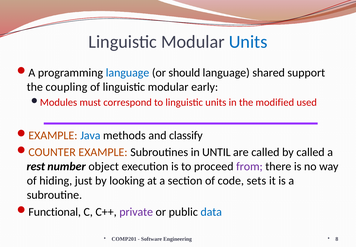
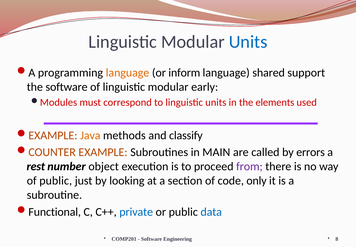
language at (128, 73) colour: blue -> orange
should: should -> inform
the coupling: coupling -> software
modified: modified -> elements
Java colour: blue -> orange
UNTIL: UNTIL -> MAIN
by called: called -> errors
of hiding: hiding -> public
sets: sets -> only
private colour: purple -> blue
